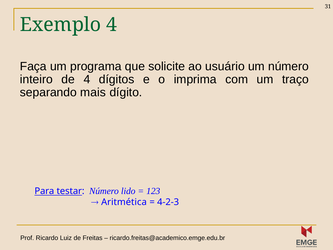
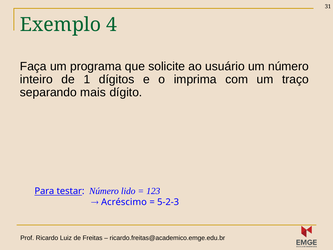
de 4: 4 -> 1
Aritmética: Aritmética -> Acréscimo
4-2-3: 4-2-3 -> 5-2-3
